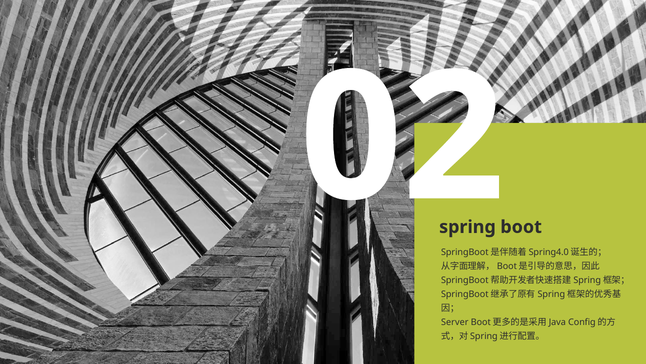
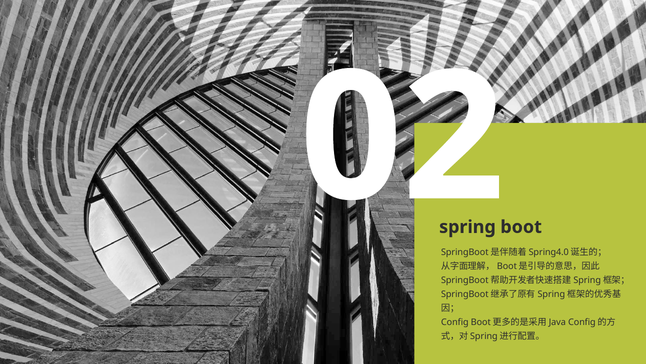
Server at (455, 322): Server -> Config
